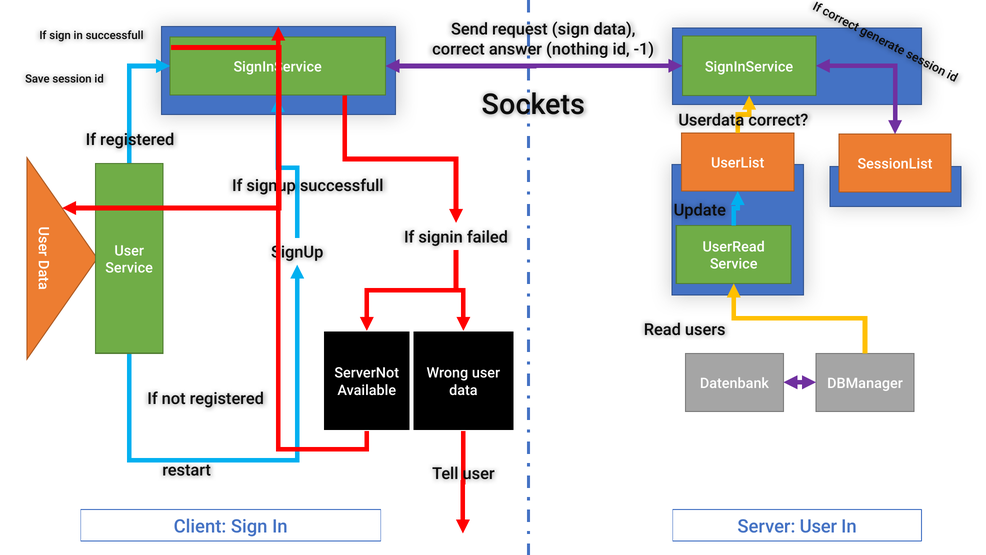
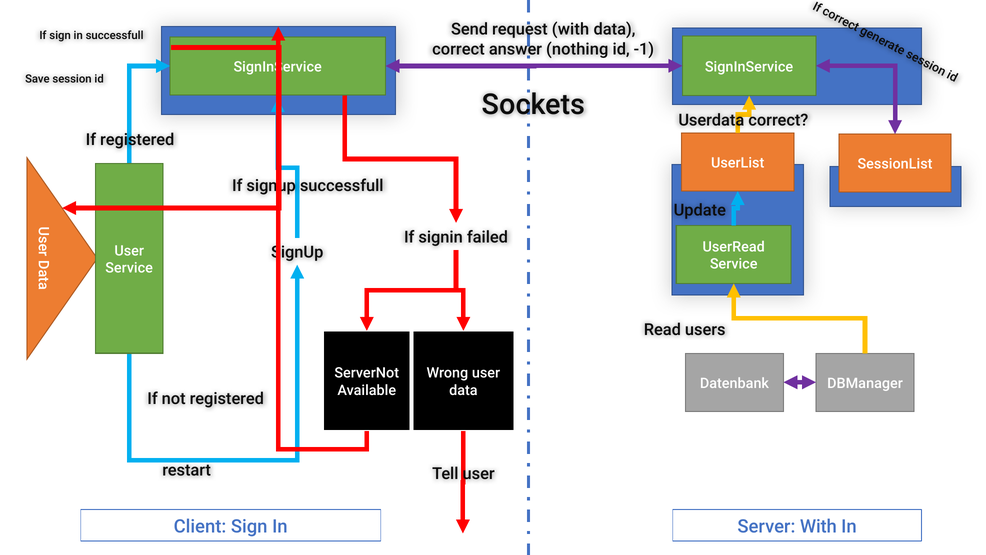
request sign: sign -> with
Server User: User -> With
